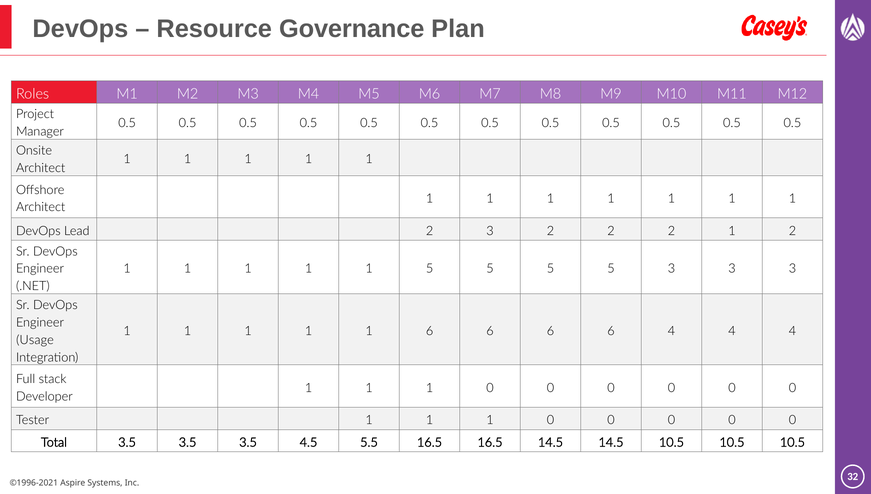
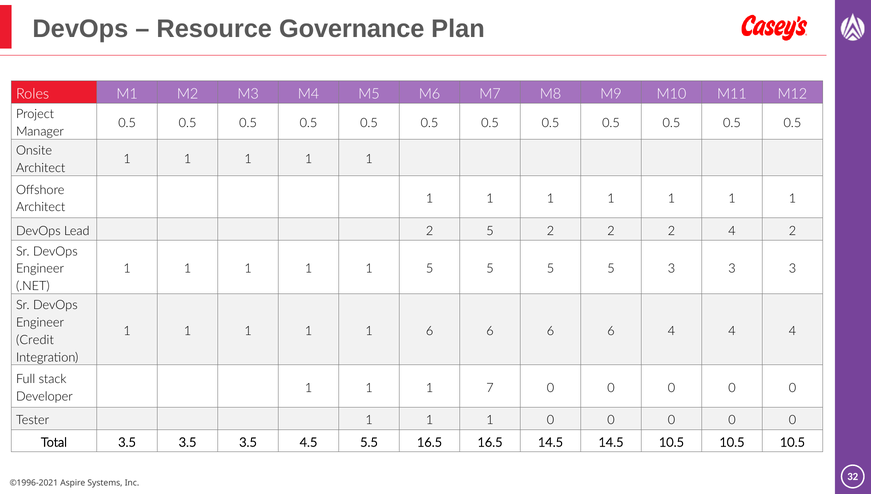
2 3: 3 -> 5
2 1: 1 -> 4
Usage: Usage -> Credit
0 at (490, 388): 0 -> 7
